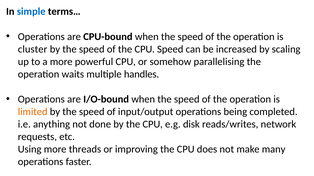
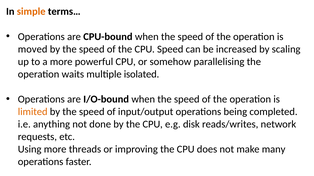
simple colour: blue -> orange
cluster: cluster -> moved
handles: handles -> isolated
